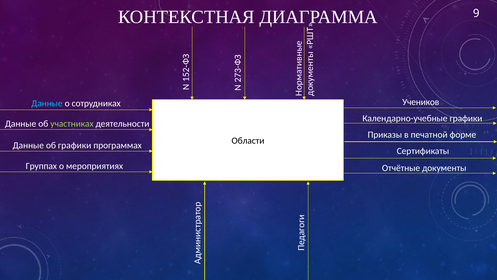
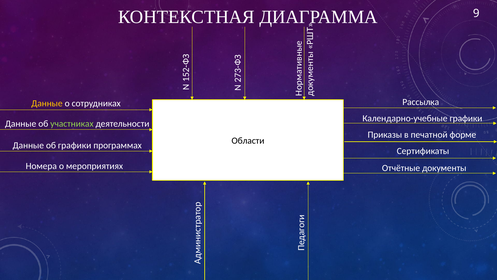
Учеников: Учеников -> Рассылка
Данные at (47, 103) colour: light blue -> yellow
Группах: Группах -> Номера
